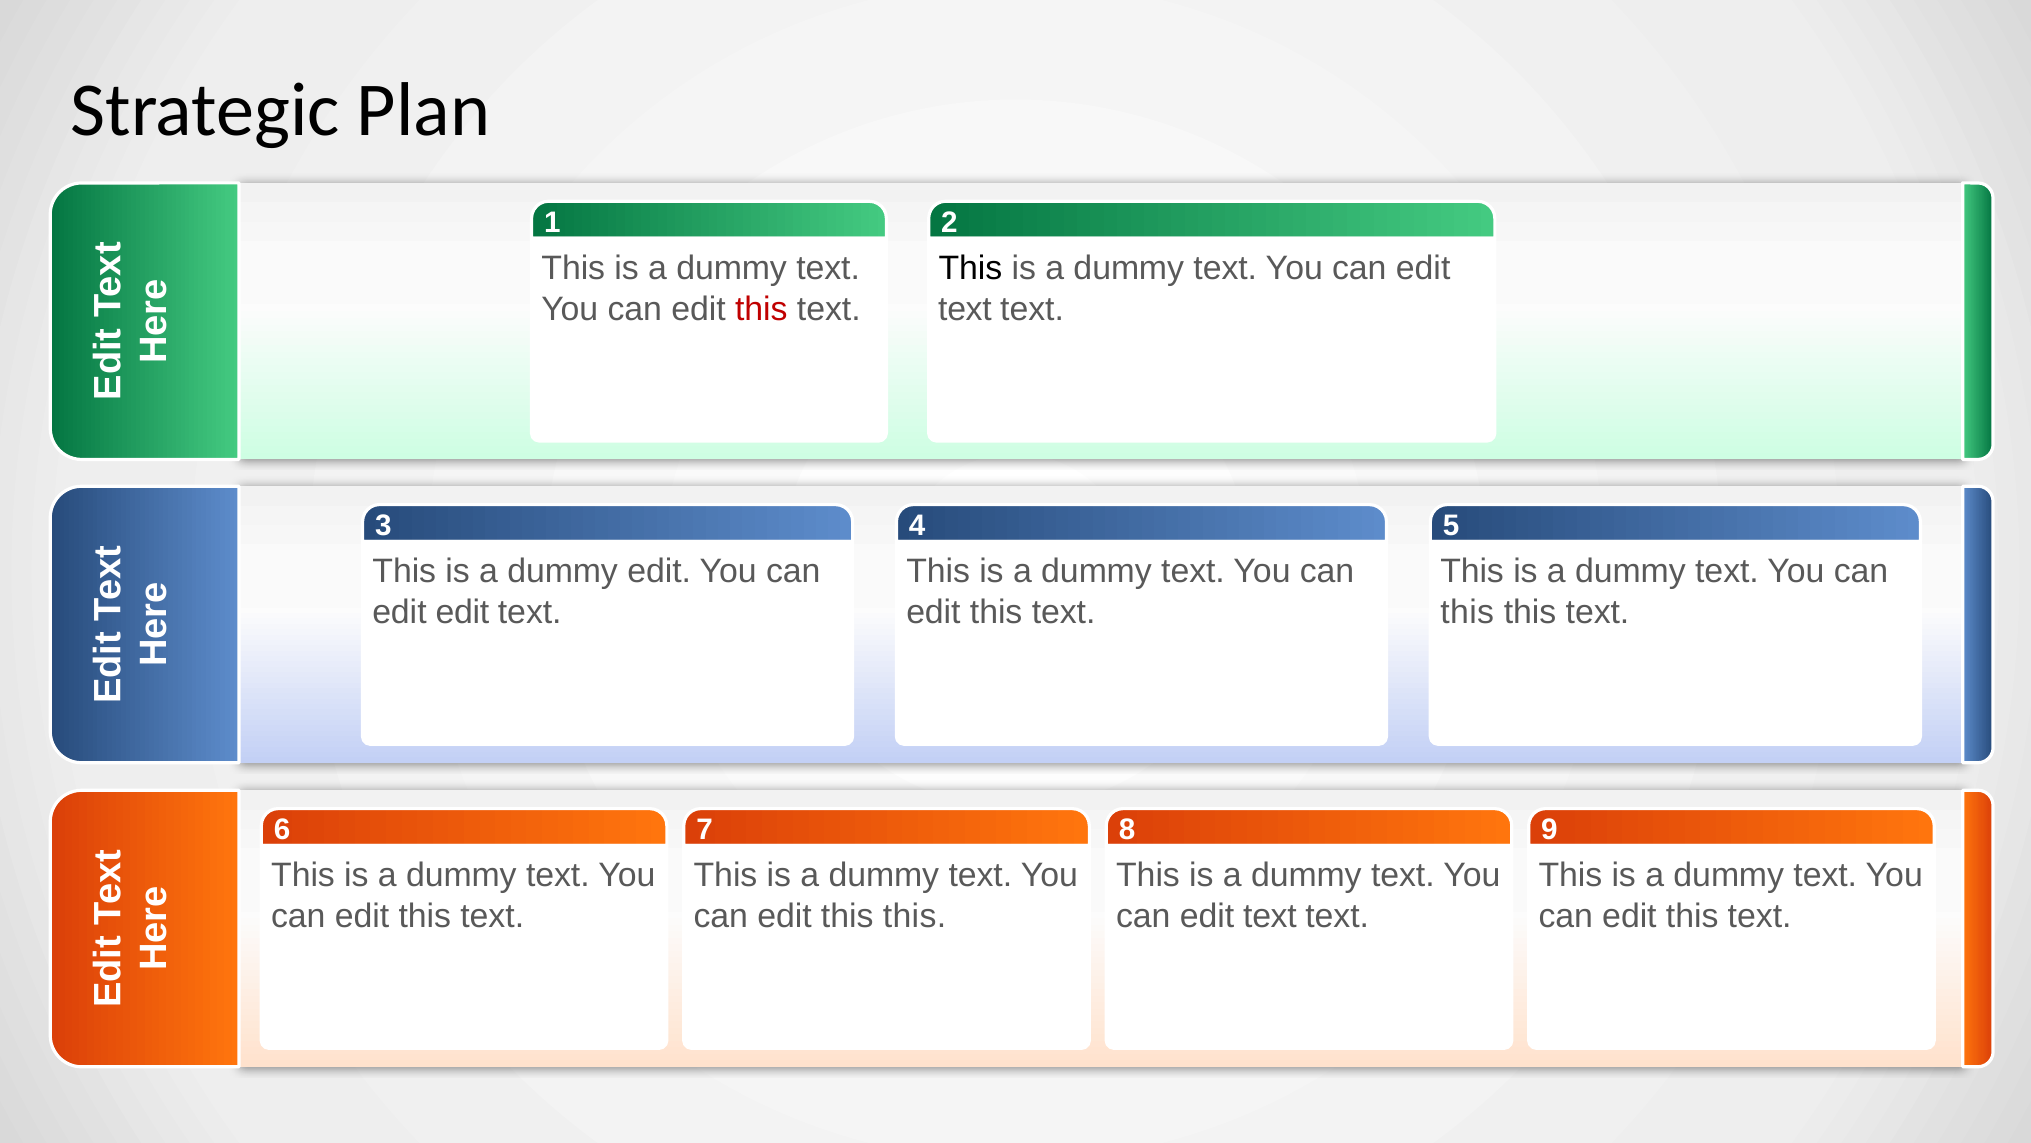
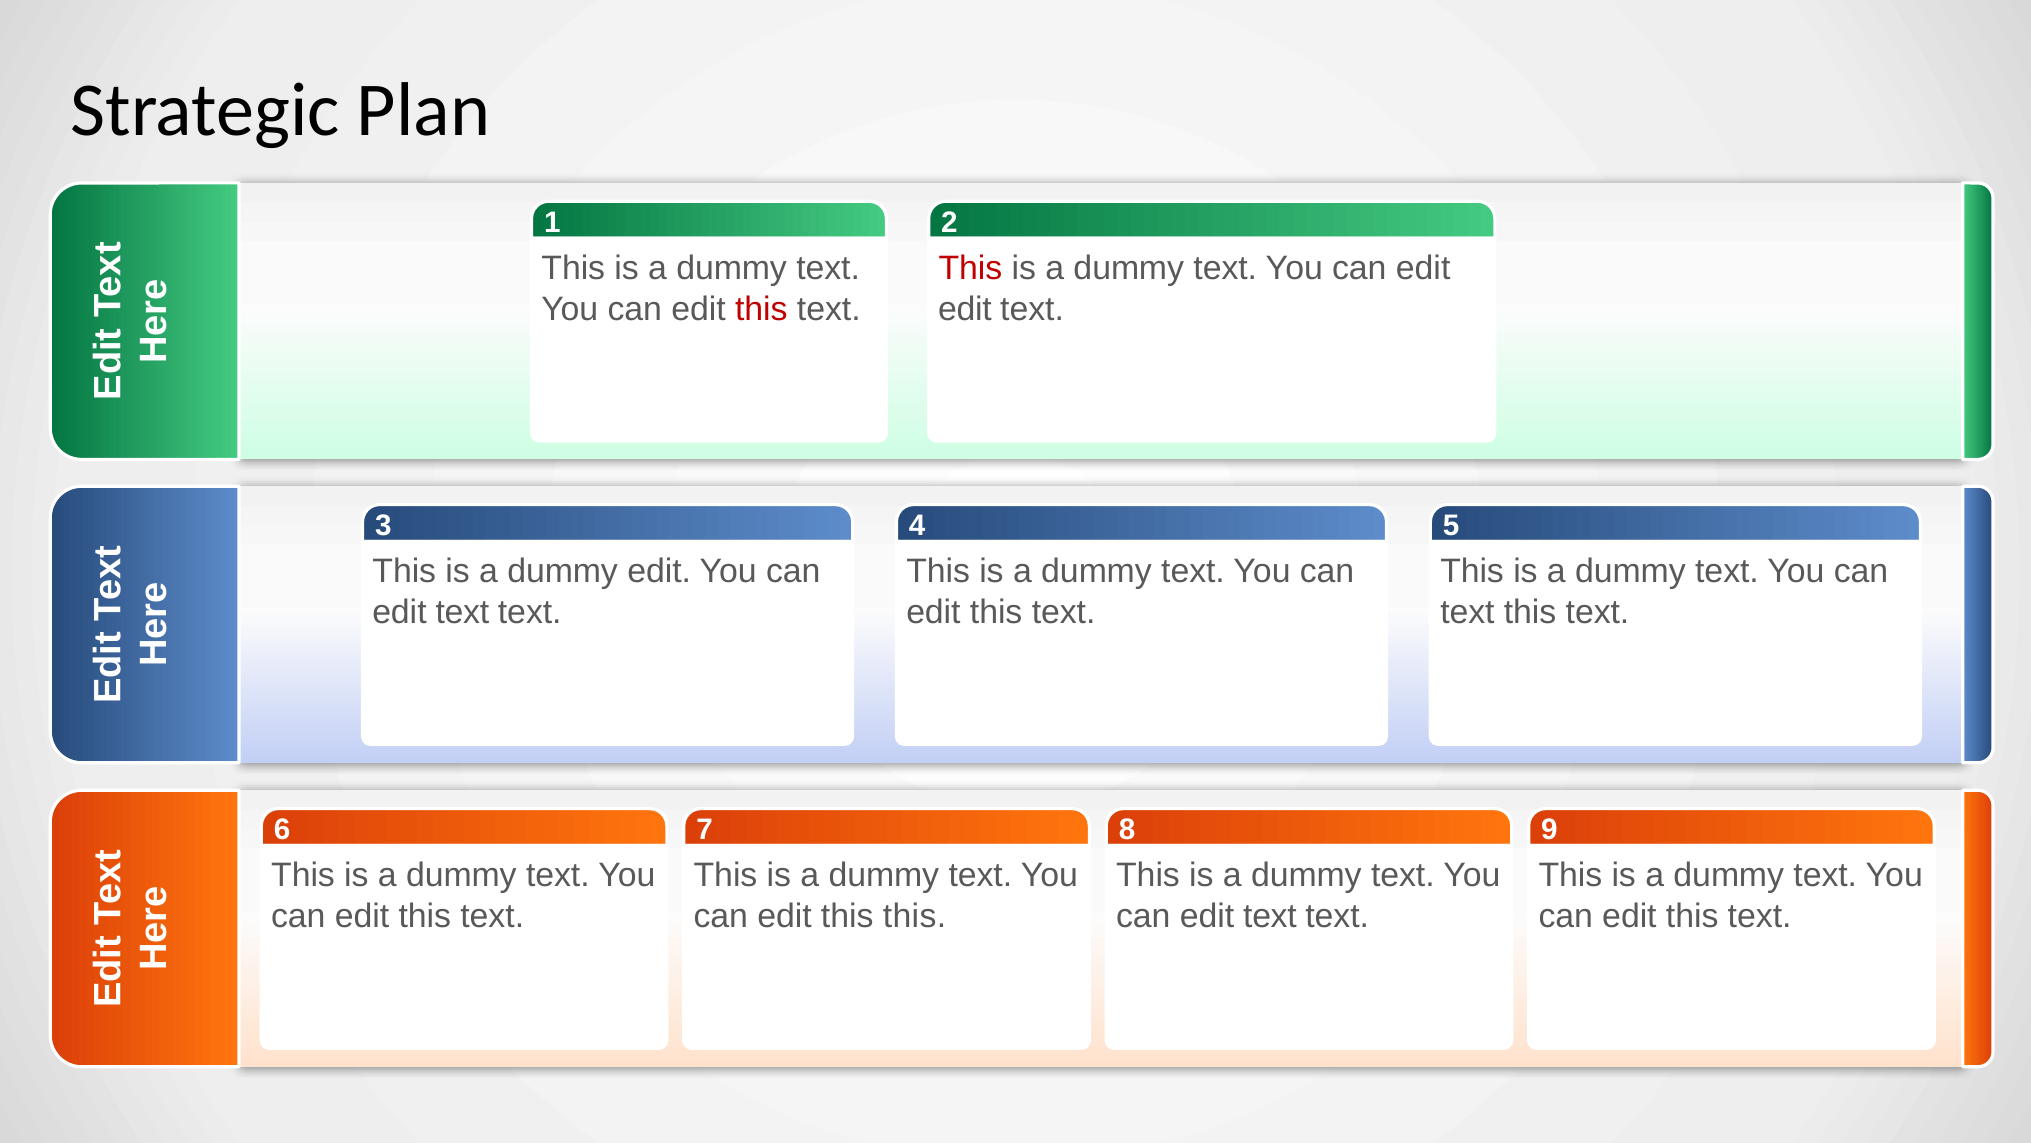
This at (970, 268) colour: black -> red
text at (965, 309): text -> edit
edit at (462, 612): edit -> text
this at (1467, 612): this -> text
